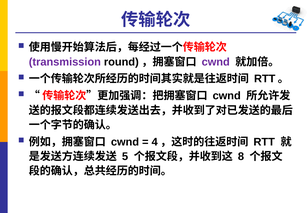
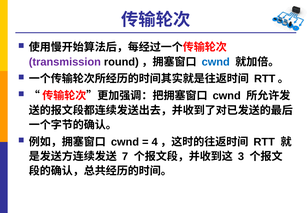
cwnd at (216, 62) colour: purple -> blue
5: 5 -> 7
8: 8 -> 3
